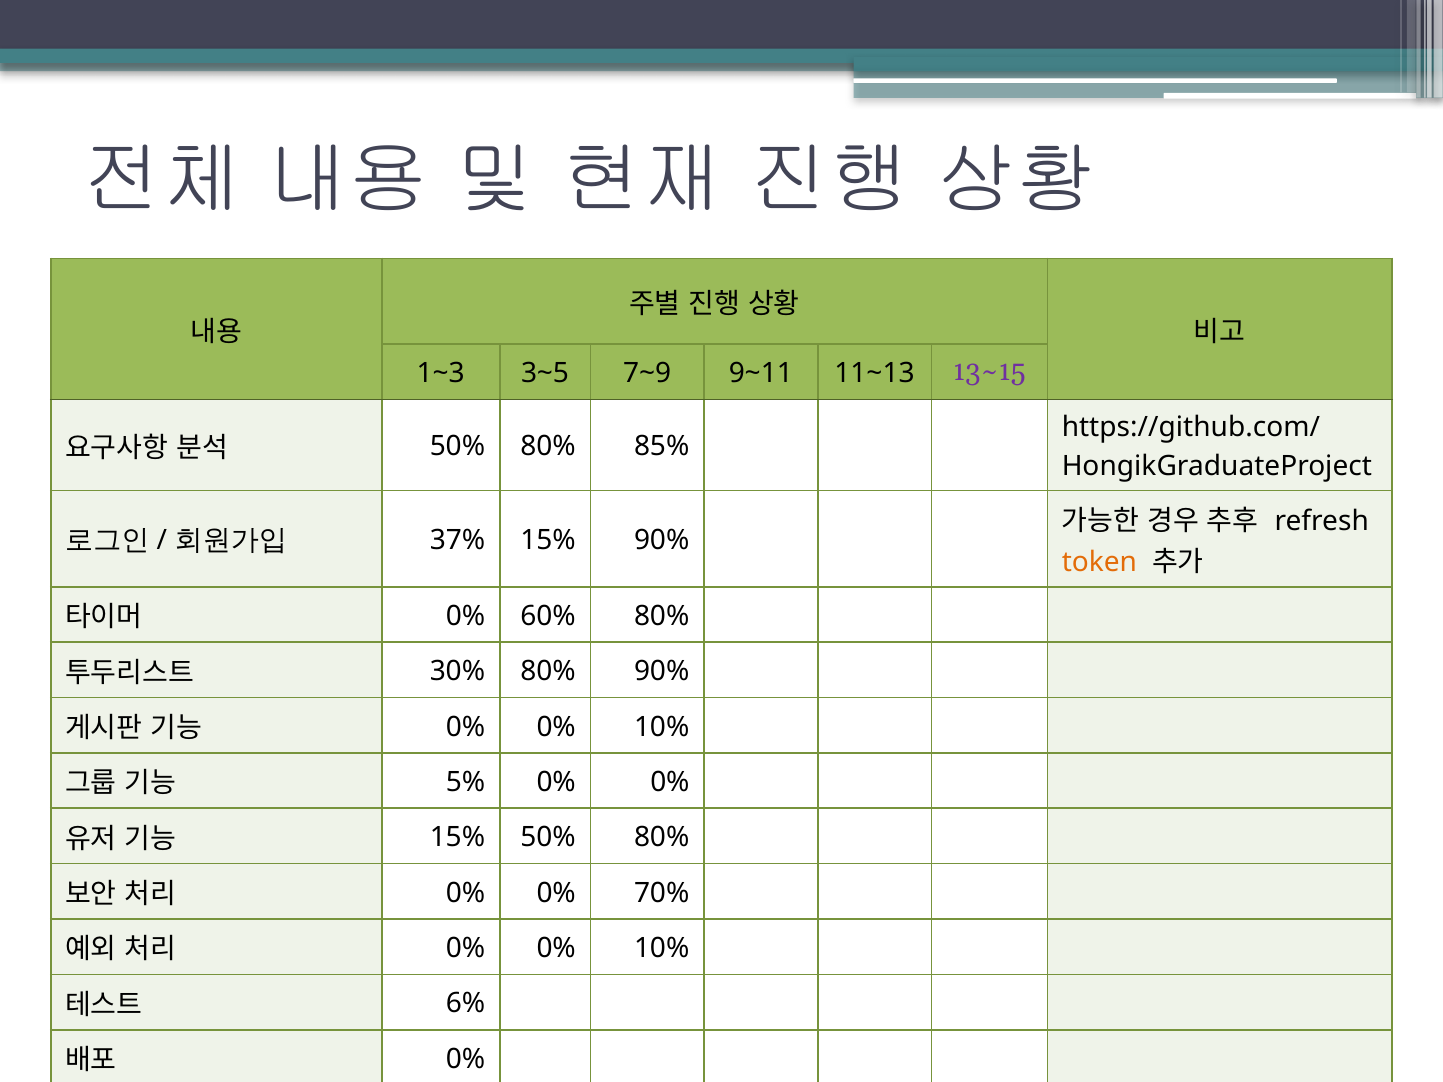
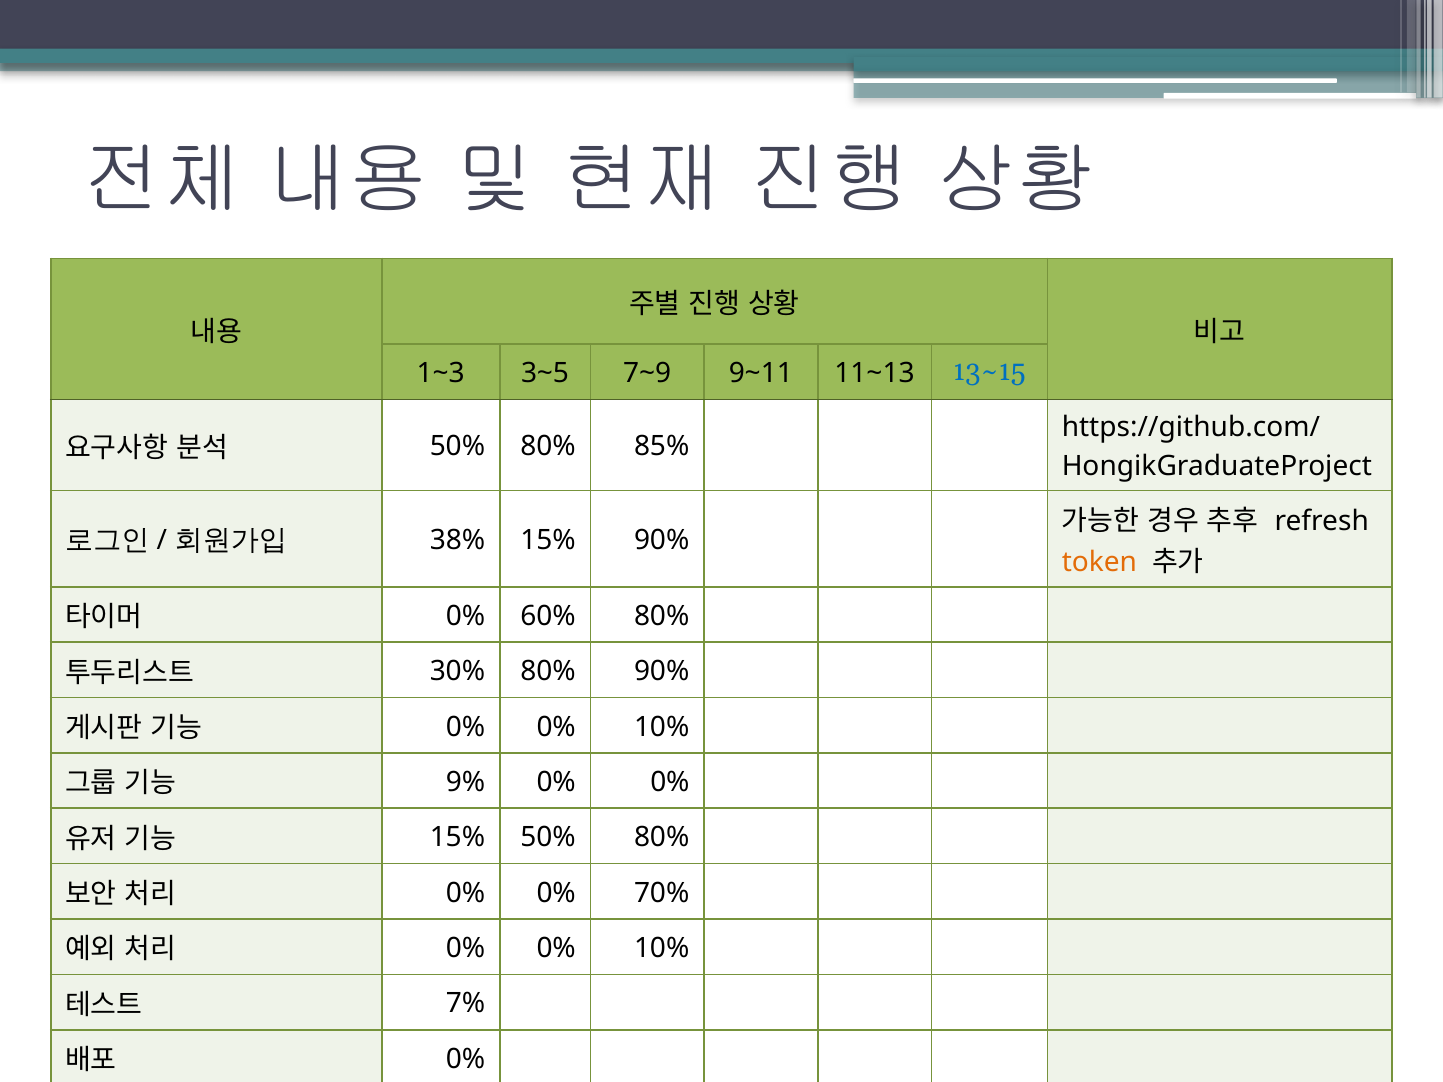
13~15 colour: purple -> blue
37%: 37% -> 38%
5%: 5% -> 9%
6%: 6% -> 7%
